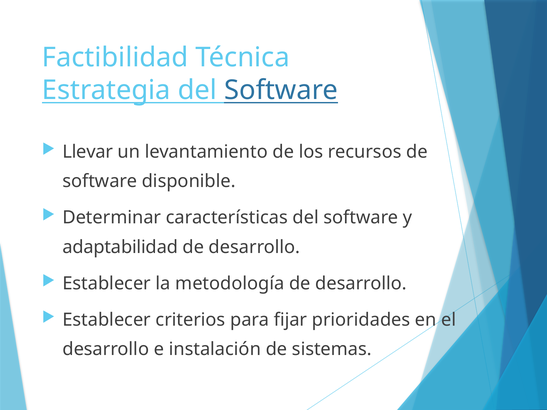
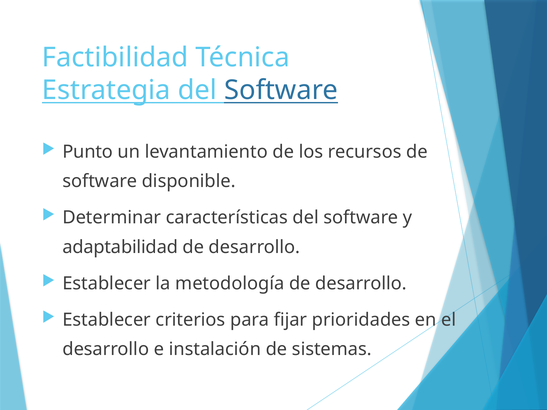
Llevar: Llevar -> Punto
